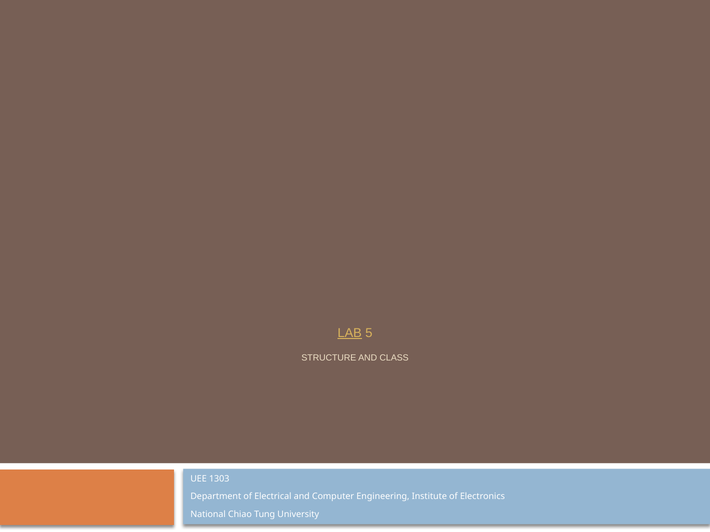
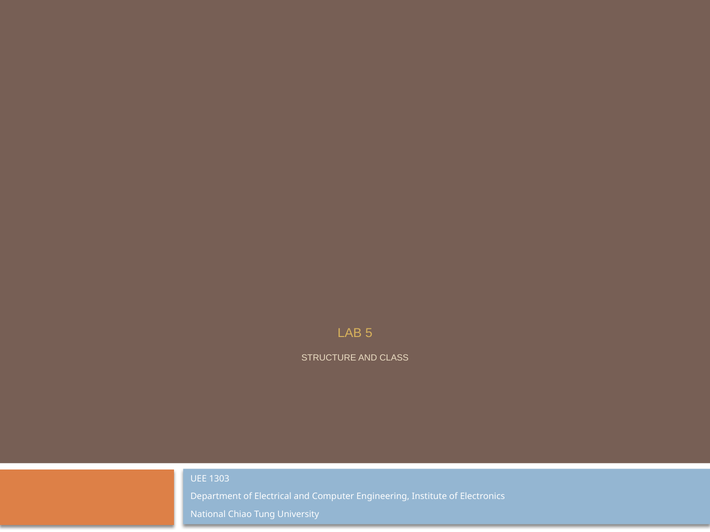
LAB underline: present -> none
